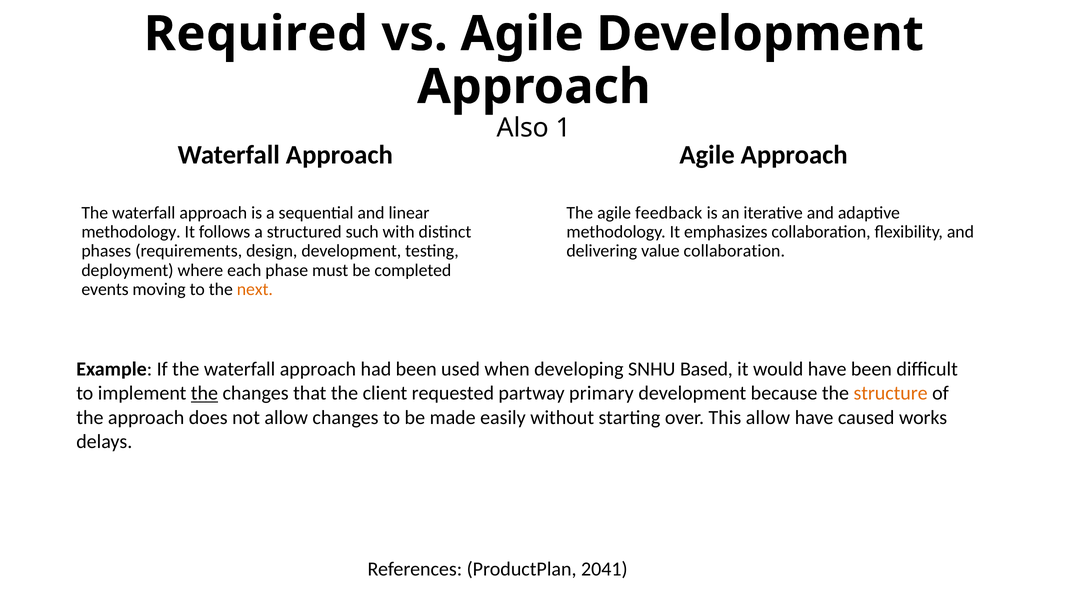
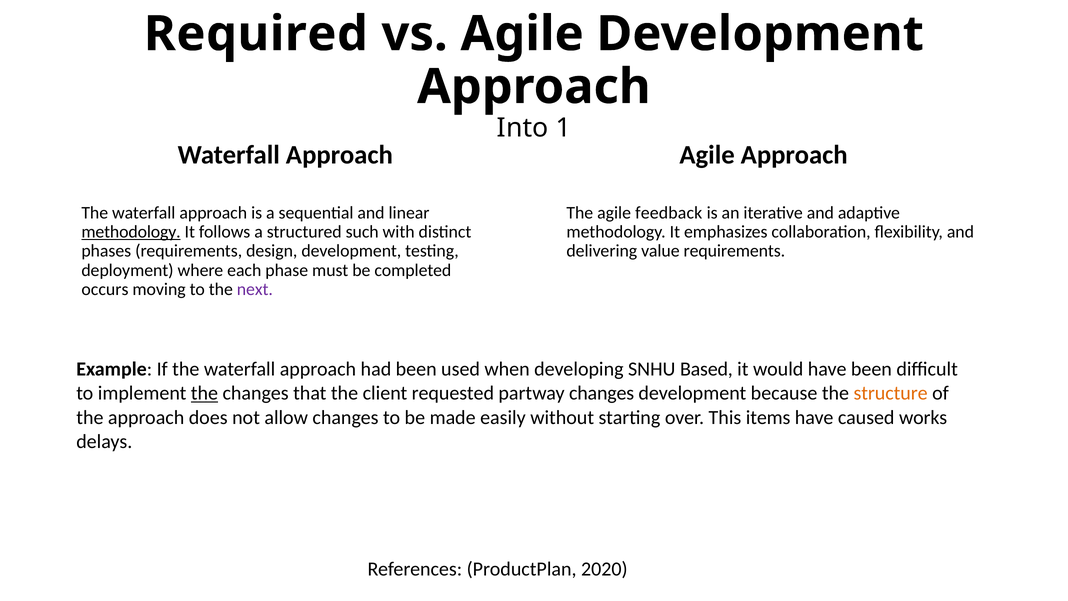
Also: Also -> Into
methodology at (131, 232) underline: none -> present
value collaboration: collaboration -> requirements
events: events -> occurs
next colour: orange -> purple
partway primary: primary -> changes
This allow: allow -> items
2041: 2041 -> 2020
